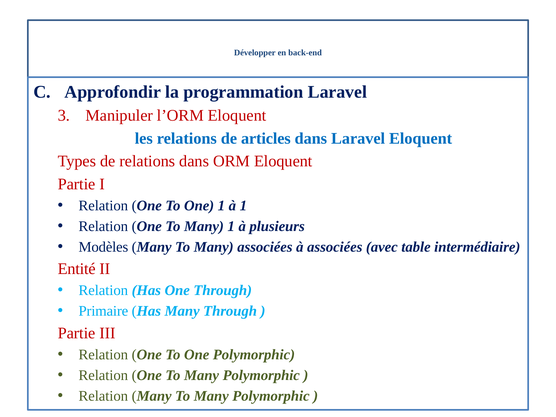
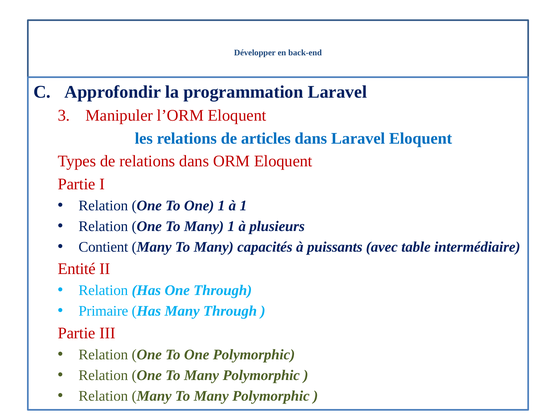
Modèles: Modèles -> Contient
Many associées: associées -> capacités
à associées: associées -> puissants
